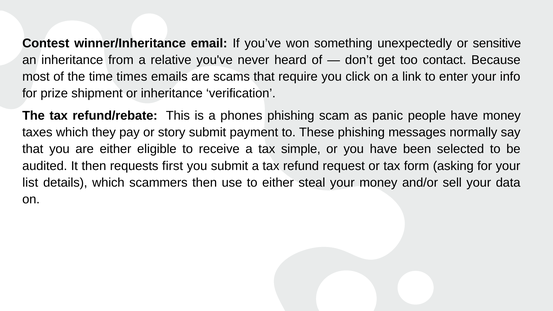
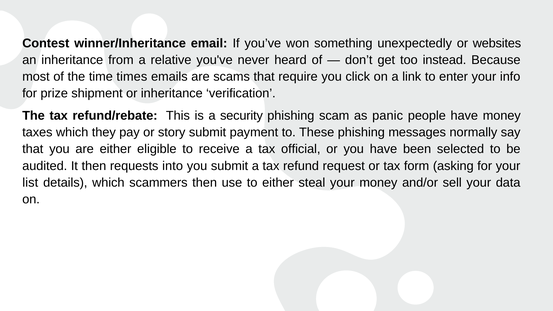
sensitive: sensitive -> websites
contact: contact -> instead
phones: phones -> security
simple: simple -> official
first: first -> into
